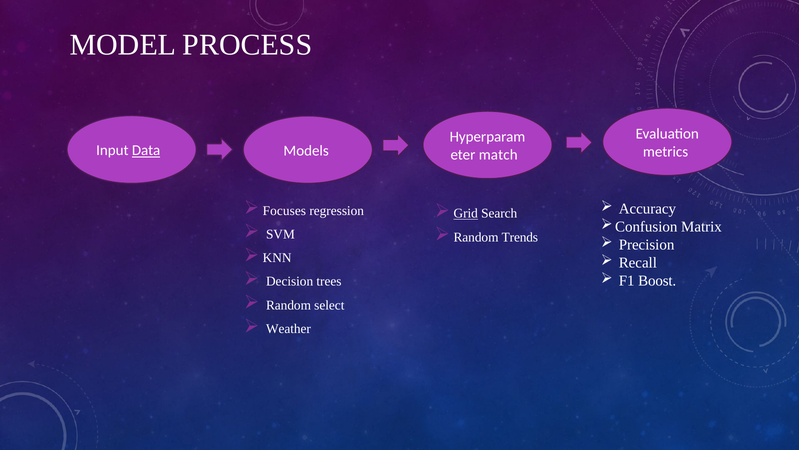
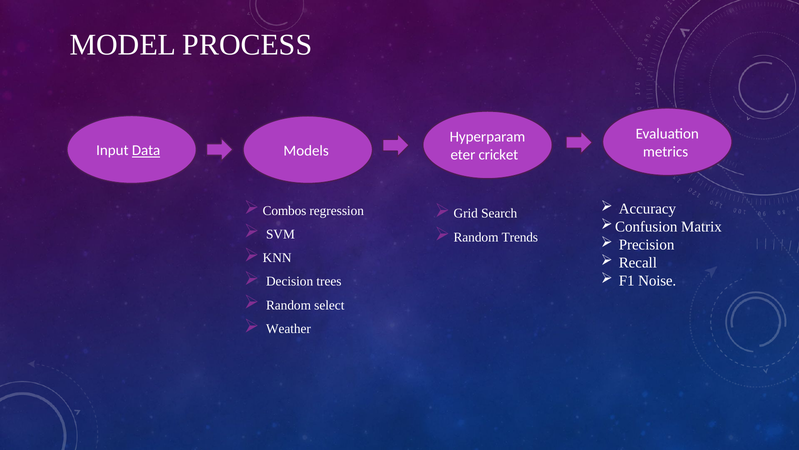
match: match -> cricket
Focuses: Focuses -> Combos
Grid underline: present -> none
Boost: Boost -> Noise
